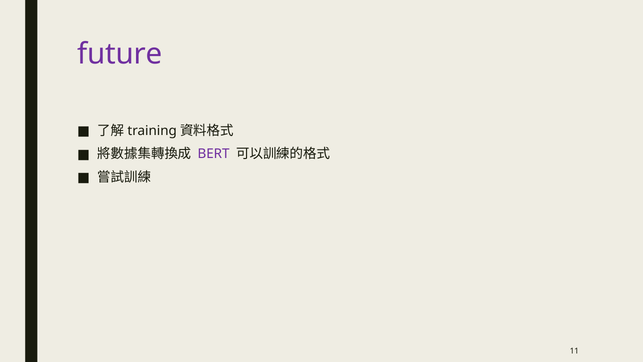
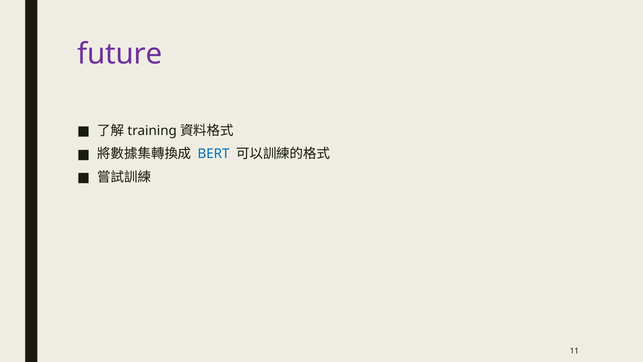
BERT colour: purple -> blue
